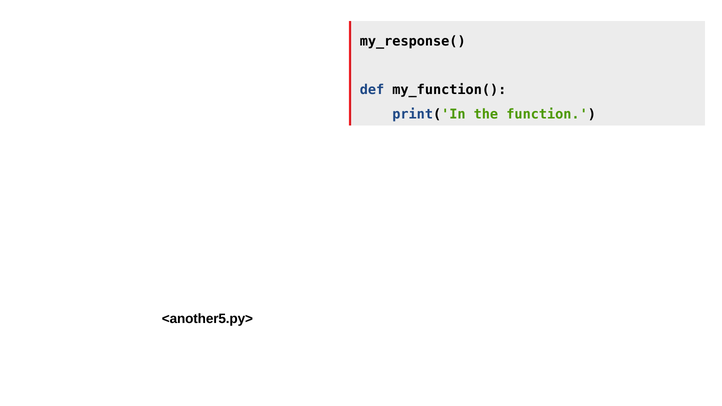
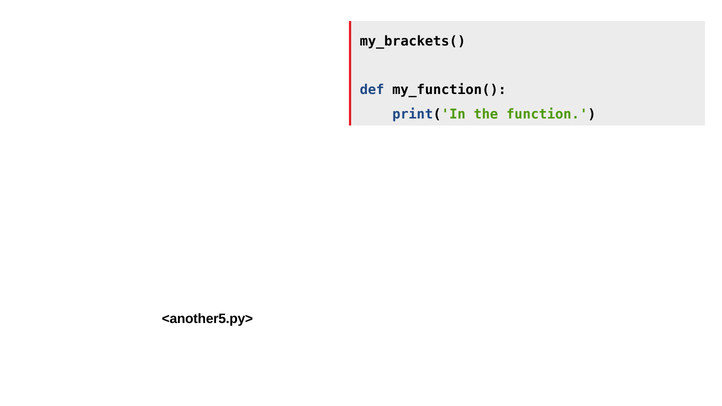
my_response(: my_response( -> my_brackets(
